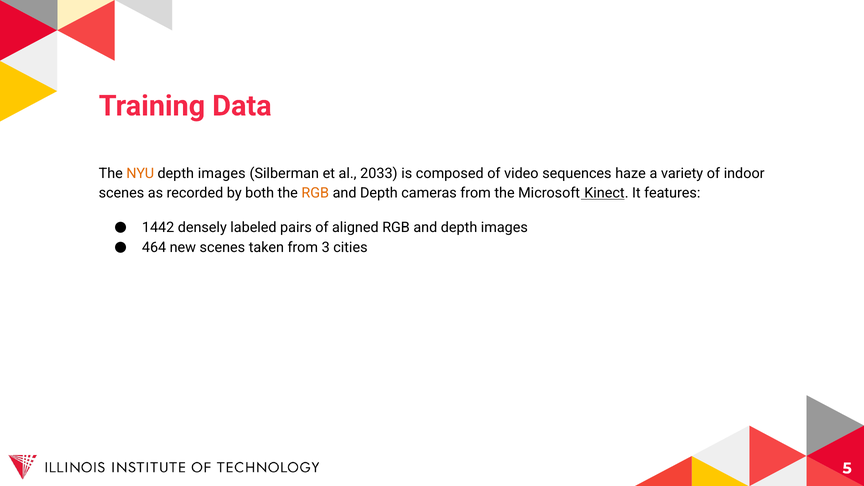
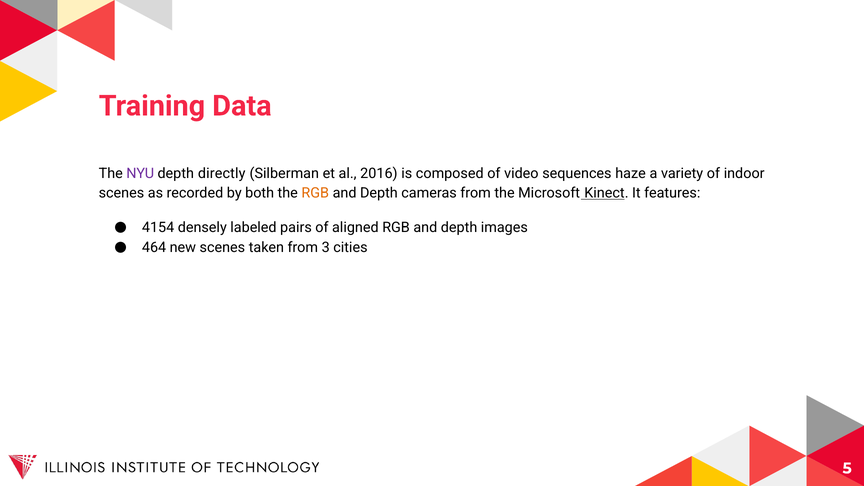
NYU colour: orange -> purple
images at (222, 173): images -> directly
2033: 2033 -> 2016
1442: 1442 -> 4154
